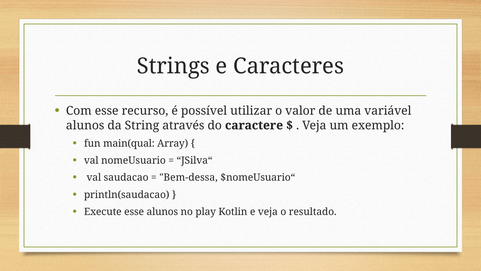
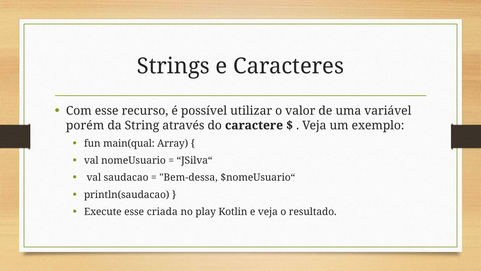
alunos at (85, 125): alunos -> porém
esse alunos: alunos -> criada
